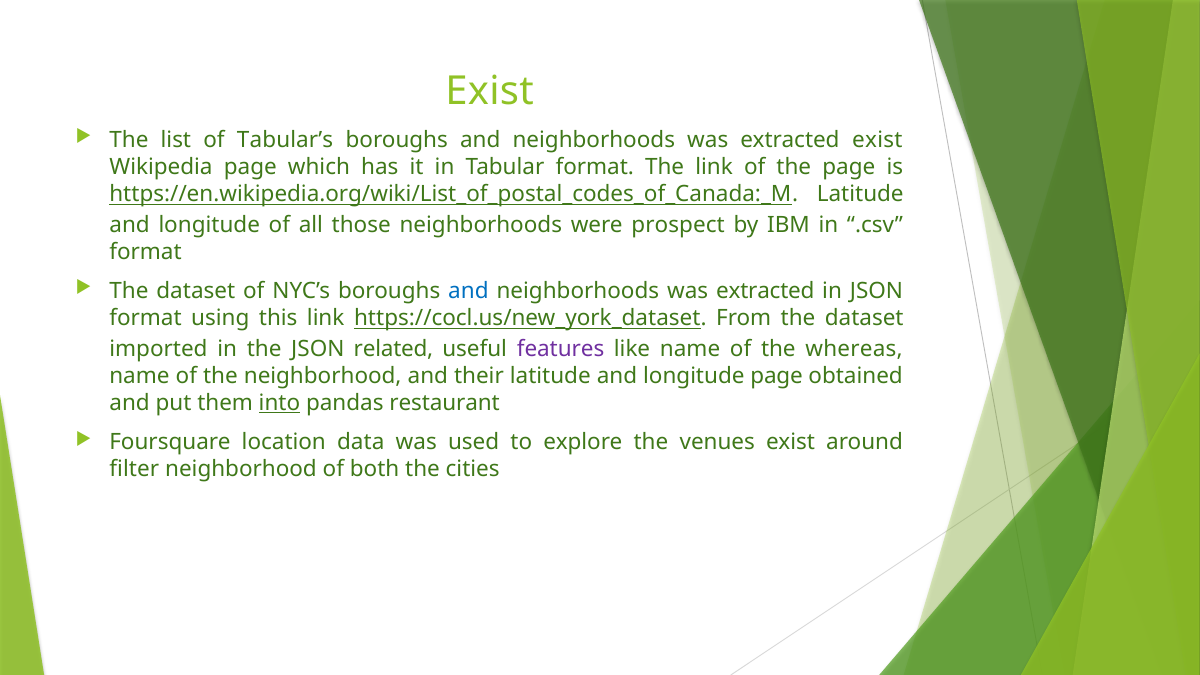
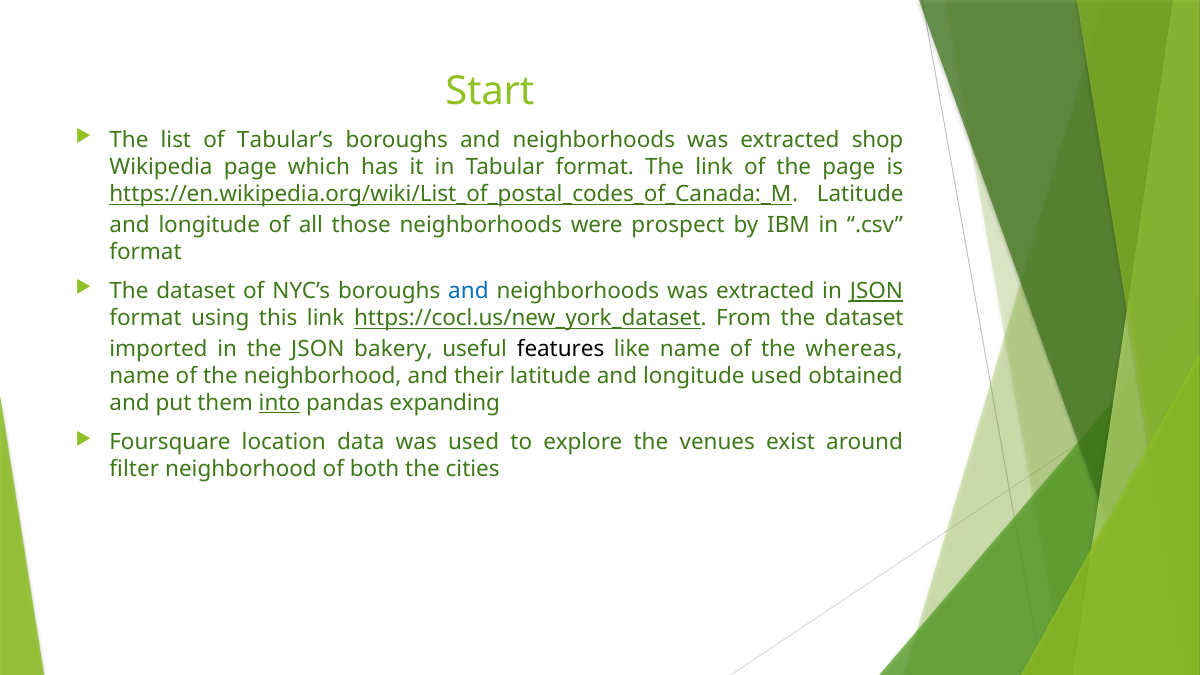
Exist at (490, 91): Exist -> Start
extracted exist: exist -> shop
JSON at (876, 291) underline: none -> present
related: related -> bakery
features colour: purple -> black
longitude page: page -> used
restaurant: restaurant -> expanding
